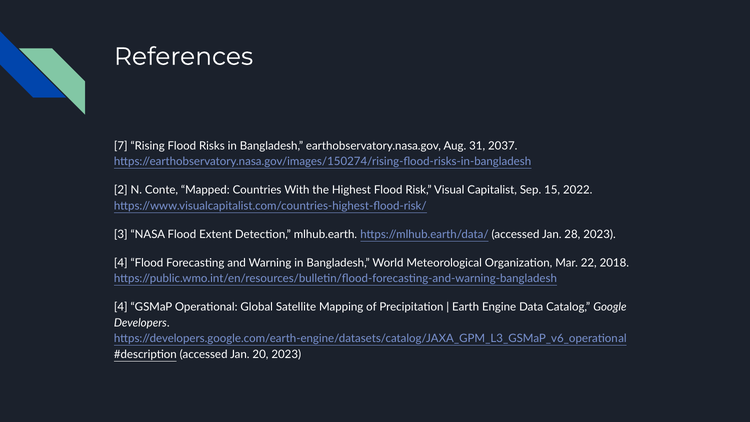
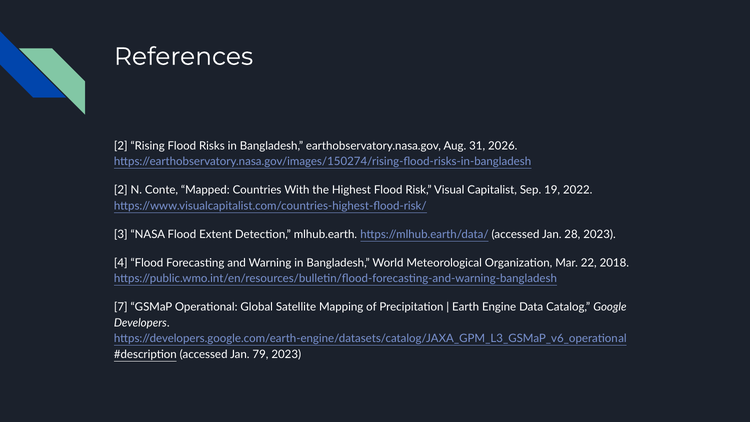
7 at (121, 146): 7 -> 2
2037: 2037 -> 2026
15: 15 -> 19
4 at (121, 307): 4 -> 7
20: 20 -> 79
